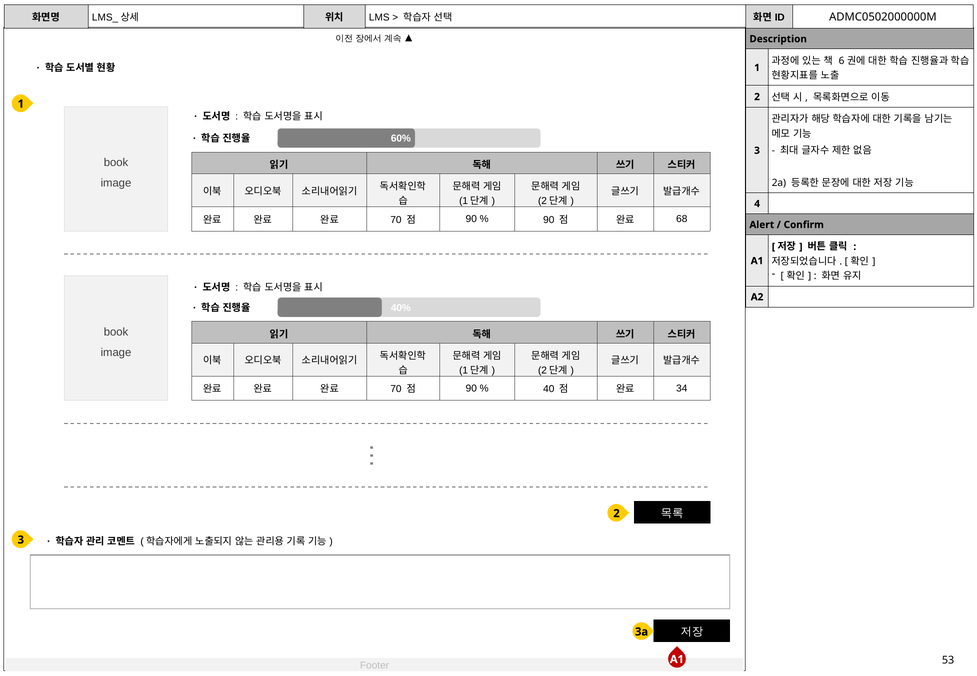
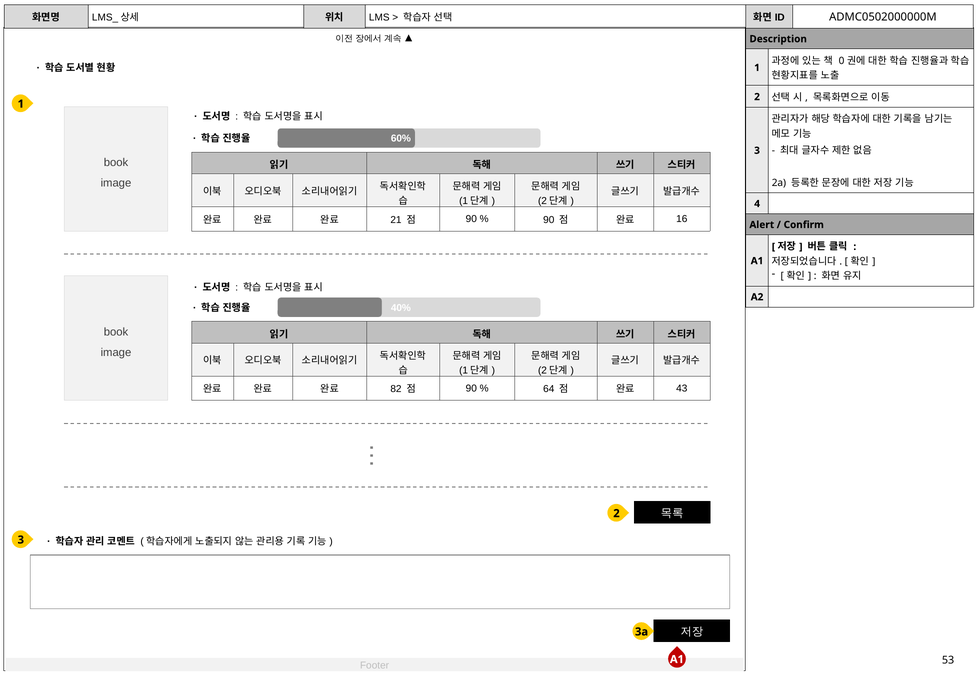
6: 6 -> 0
70 at (396, 220): 70 -> 21
68: 68 -> 16
70 at (396, 389): 70 -> 82
40: 40 -> 64
34: 34 -> 43
